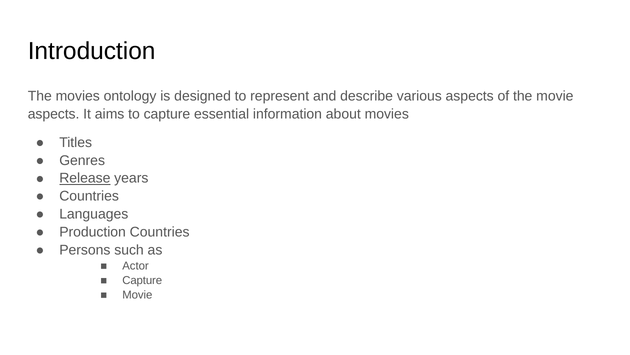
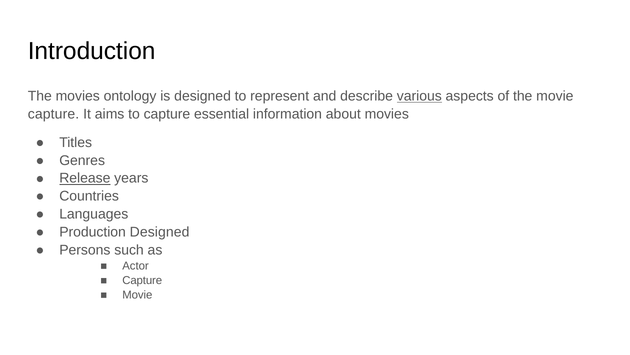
various underline: none -> present
aspects at (54, 114): aspects -> capture
Production Countries: Countries -> Designed
